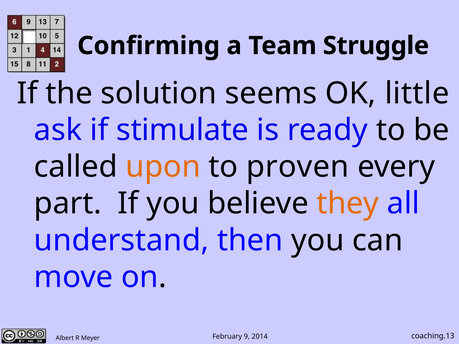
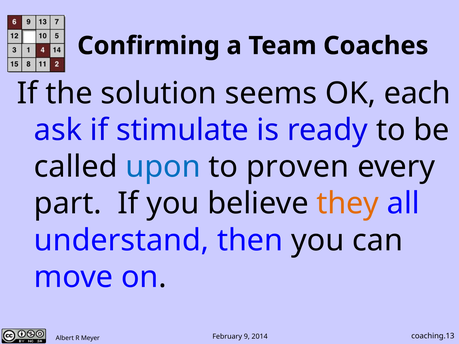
Struggle: Struggle -> Coaches
little: little -> each
upon colour: orange -> blue
